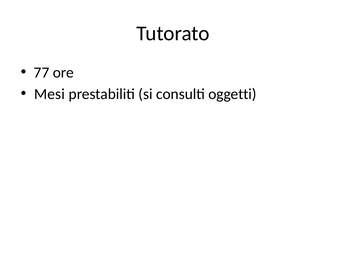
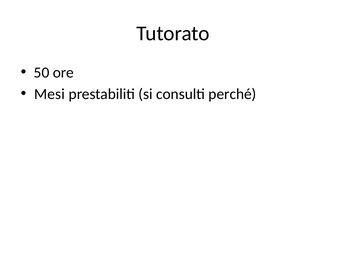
77: 77 -> 50
oggetti: oggetti -> perché
